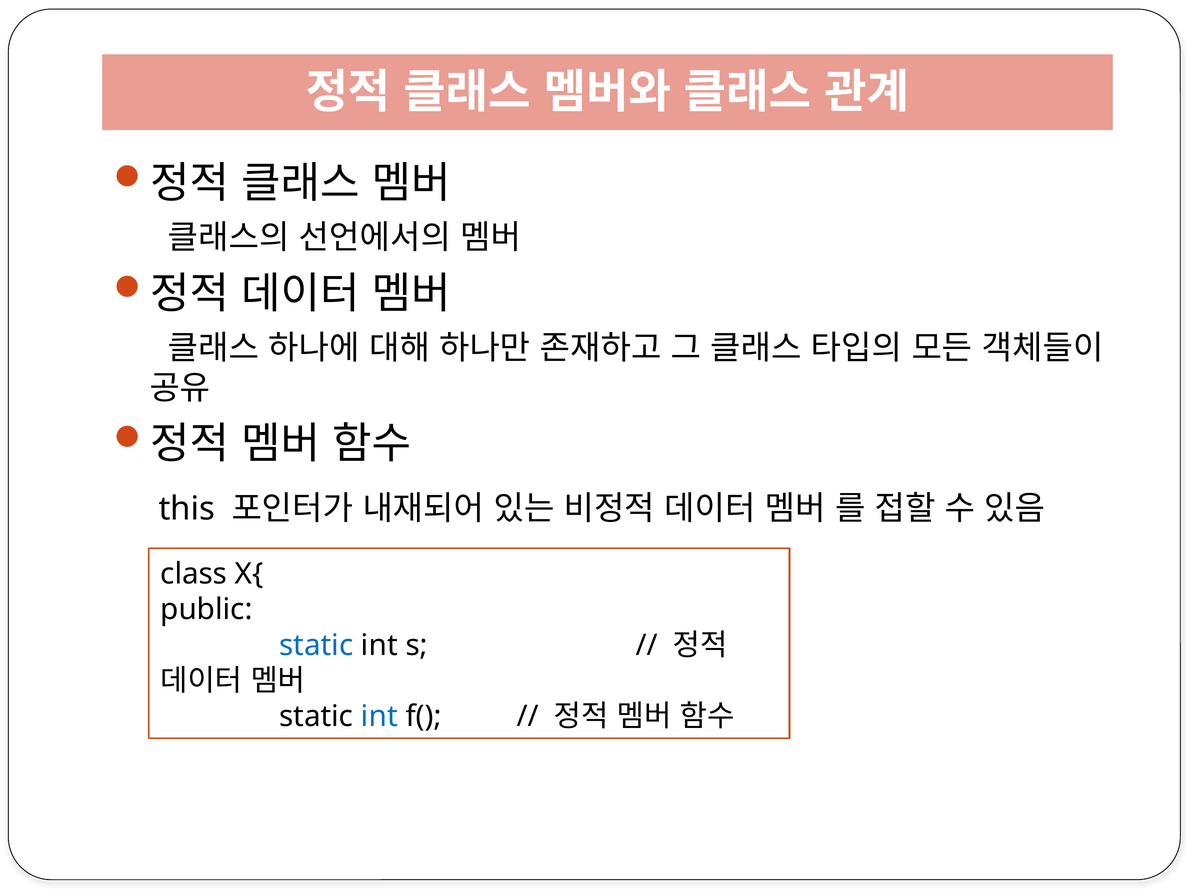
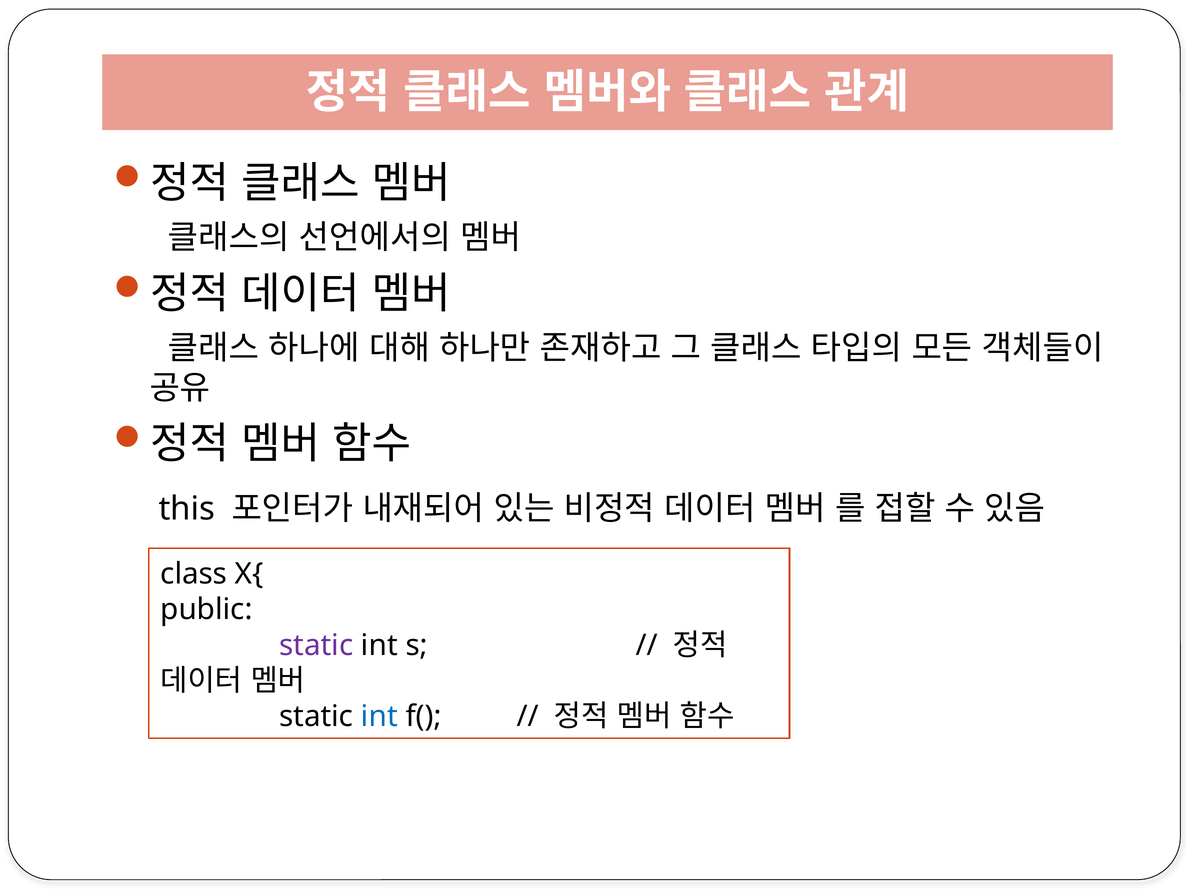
static at (316, 645) colour: blue -> purple
